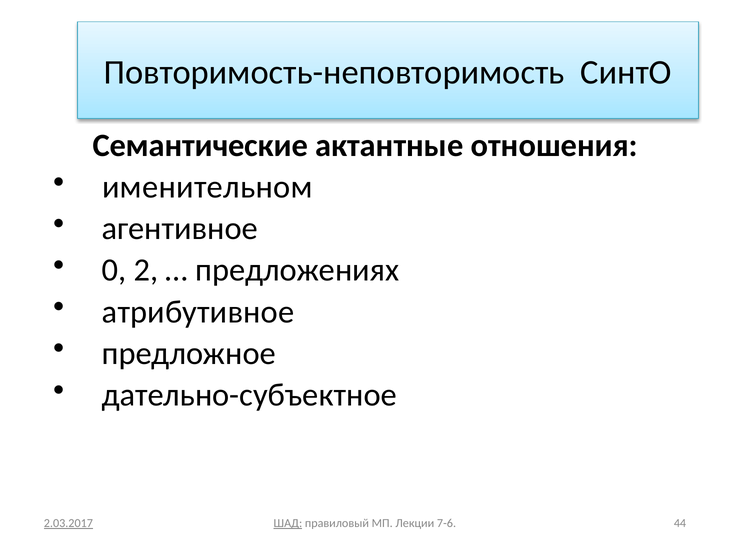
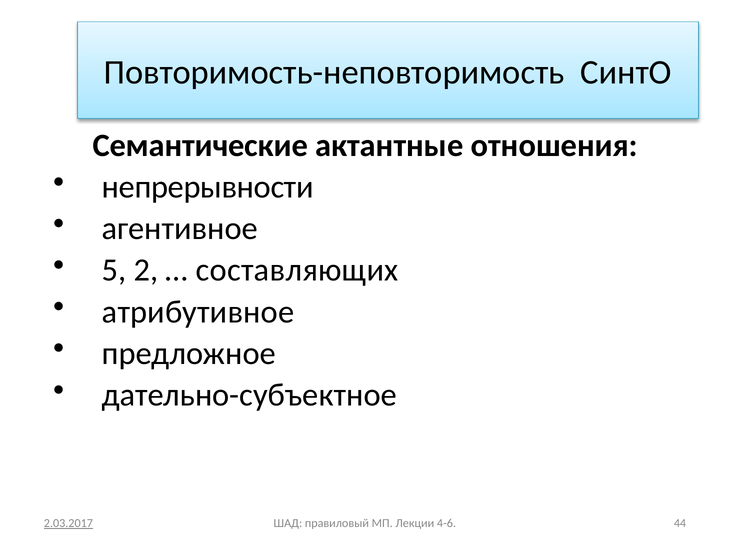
именительном: именительном -> непрерывности
0: 0 -> 5
предложениях: предложениях -> составляющих
ШАД underline: present -> none
7-6: 7-6 -> 4-6
